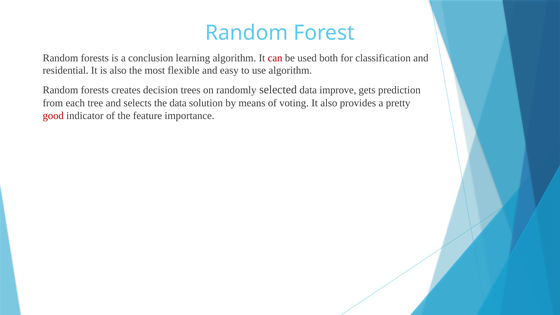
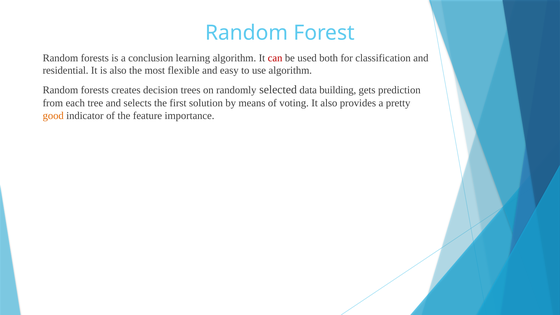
improve: improve -> building
the data: data -> first
good colour: red -> orange
